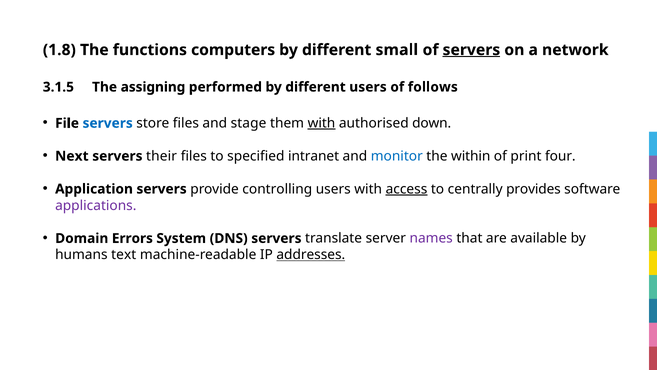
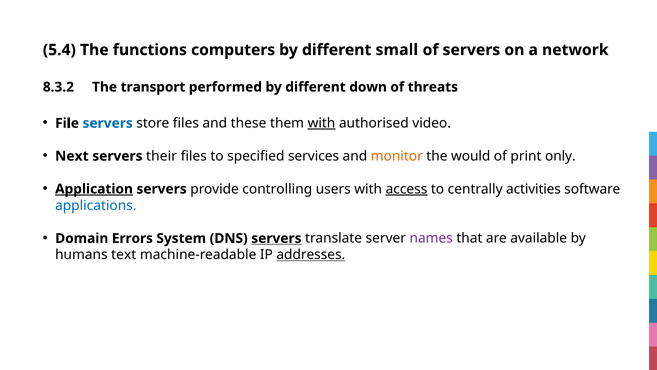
1.8: 1.8 -> 5.4
servers at (471, 50) underline: present -> none
3.1.5: 3.1.5 -> 8.3.2
assigning: assigning -> transport
different users: users -> down
follows: follows -> threats
stage: stage -> these
down: down -> video
intranet: intranet -> services
monitor colour: blue -> orange
within: within -> would
four: four -> only
Application underline: none -> present
provides: provides -> activities
applications colour: purple -> blue
servers at (276, 238) underline: none -> present
